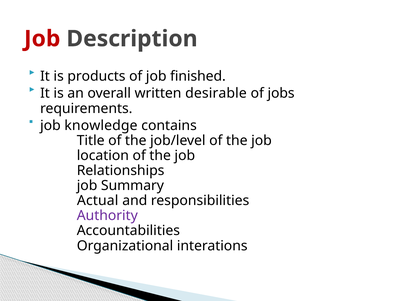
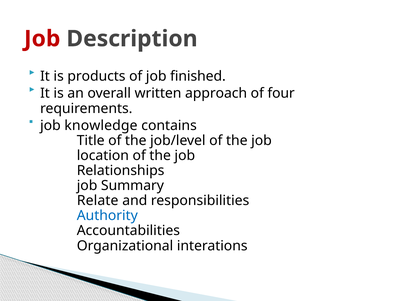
desirable: desirable -> approach
jobs: jobs -> four
Actual: Actual -> Relate
Authority colour: purple -> blue
